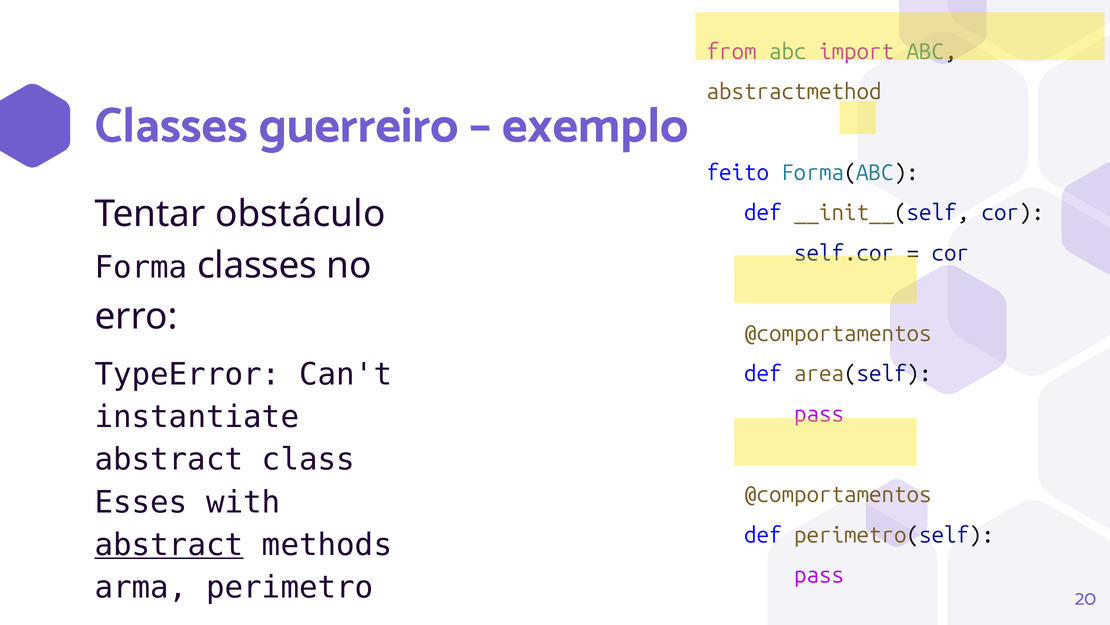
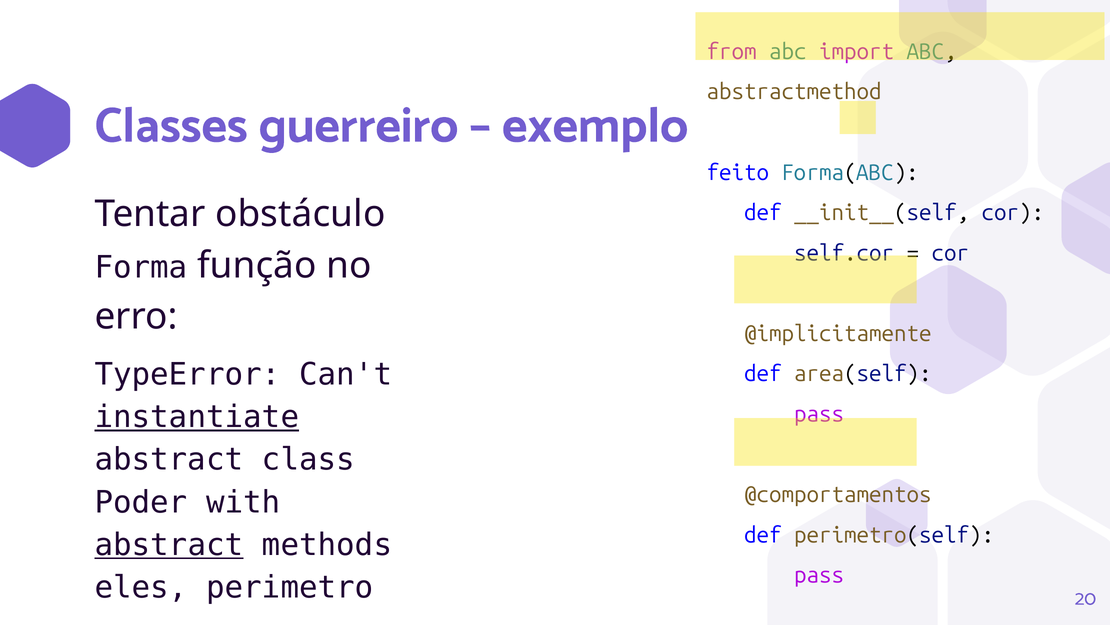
Forma classes: classes -> função
@comportamentos at (838, 333): @comportamentos -> @implicitamente
instantiate underline: none -> present
Esses: Esses -> Poder
arma: arma -> eles
